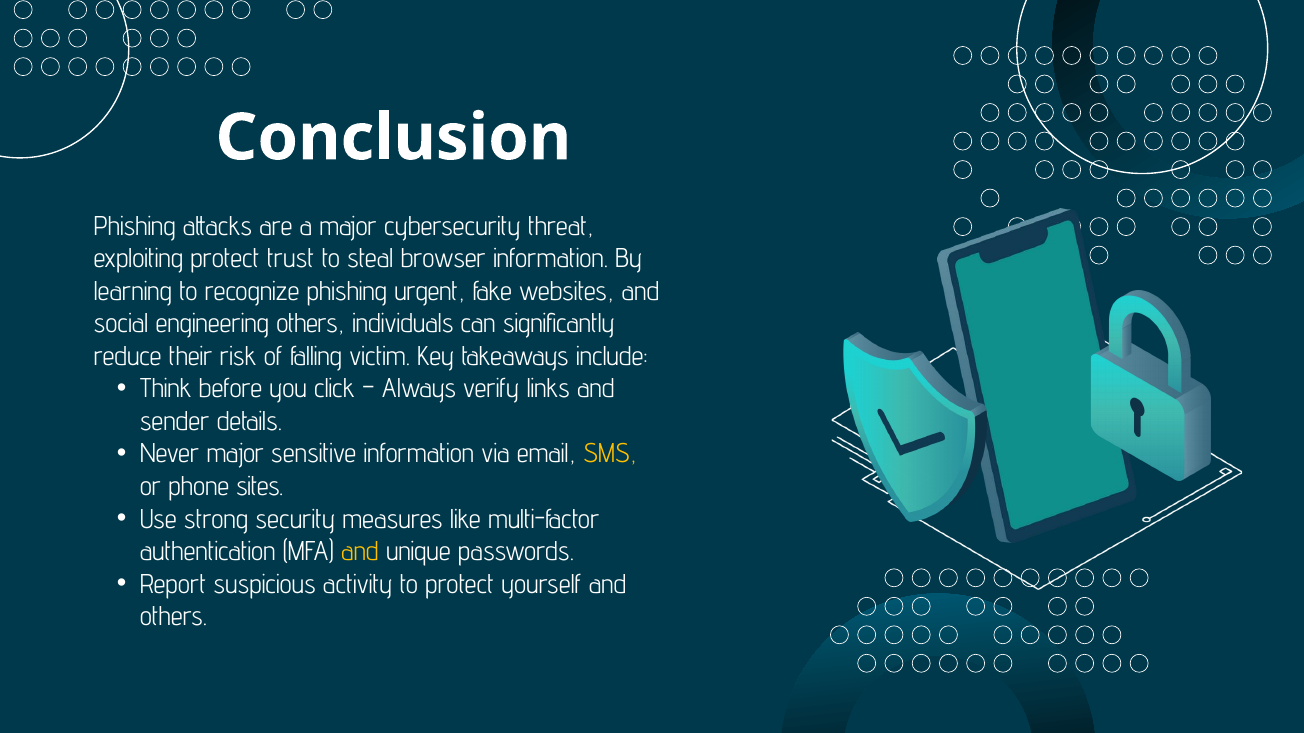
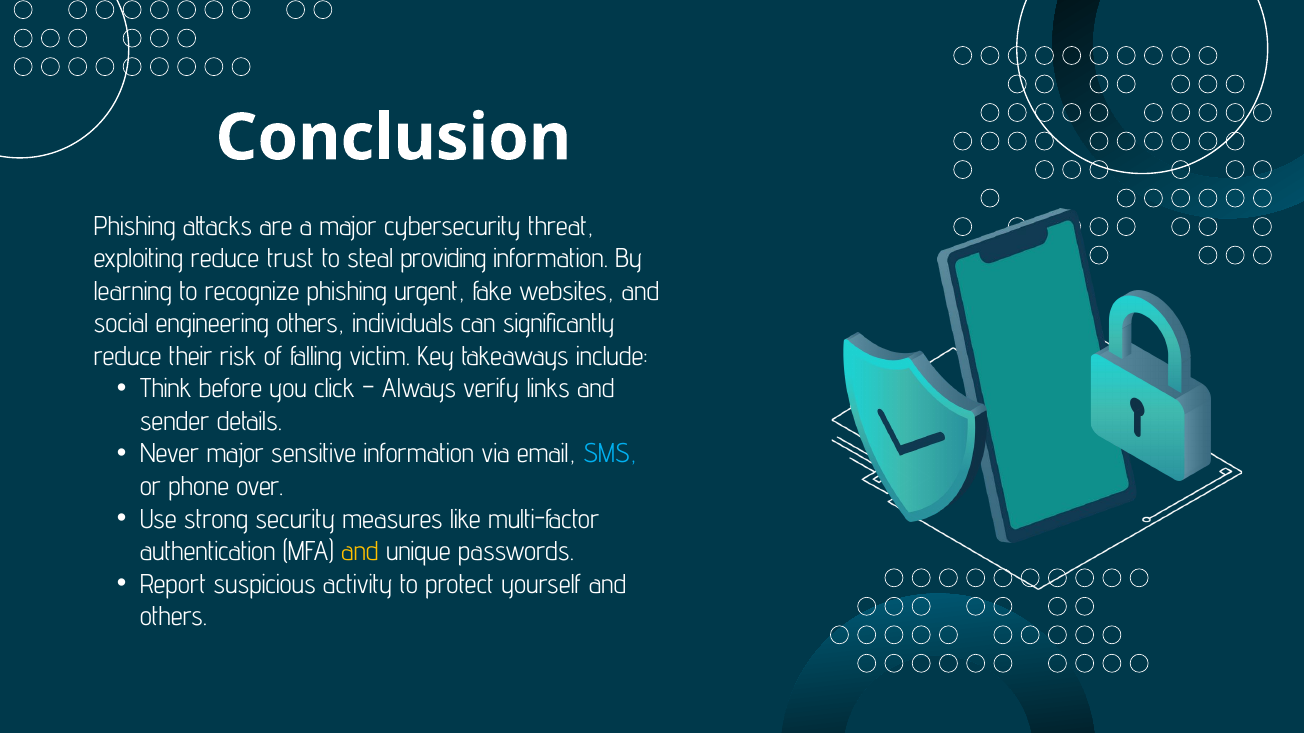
exploiting protect: protect -> reduce
browser: browser -> providing
SMS colour: yellow -> light blue
sites: sites -> over
